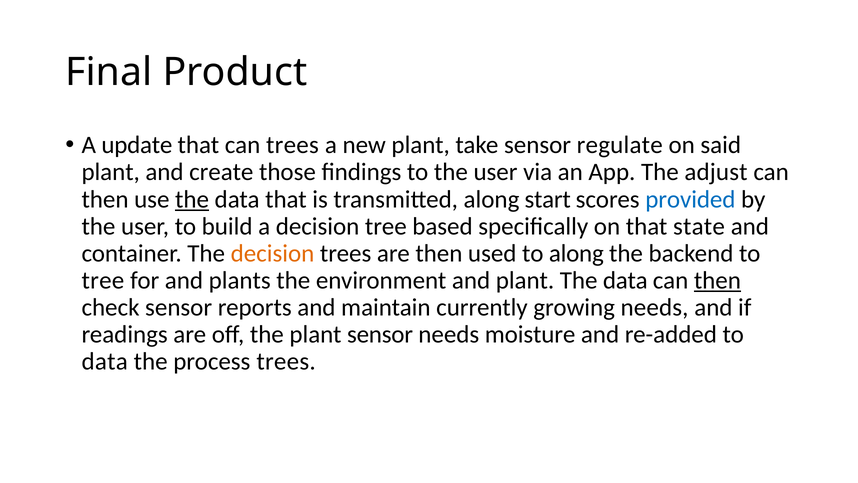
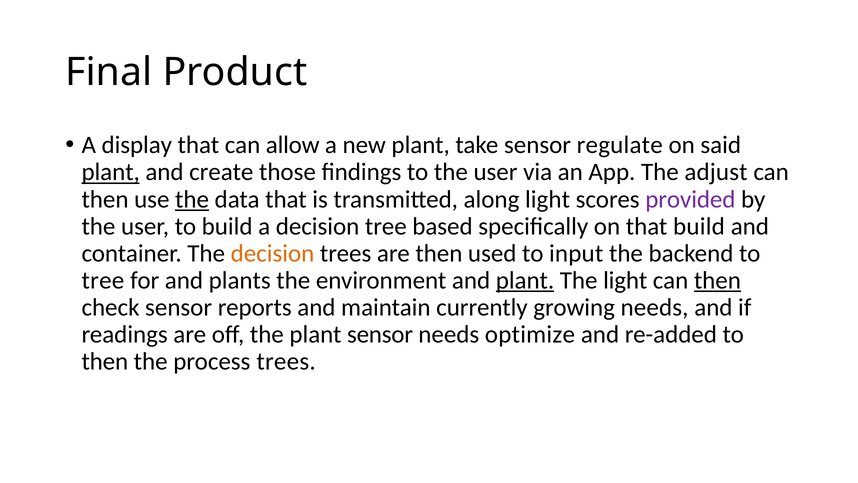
update: update -> display
can trees: trees -> allow
plant at (111, 172) underline: none -> present
along start: start -> light
provided colour: blue -> purple
that state: state -> build
to along: along -> input
plant at (525, 280) underline: none -> present
data at (625, 280): data -> light
moisture: moisture -> optimize
data at (105, 361): data -> then
